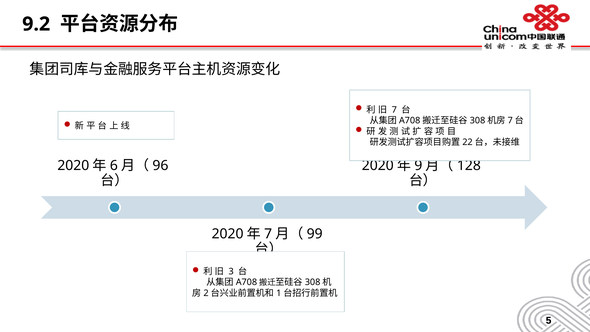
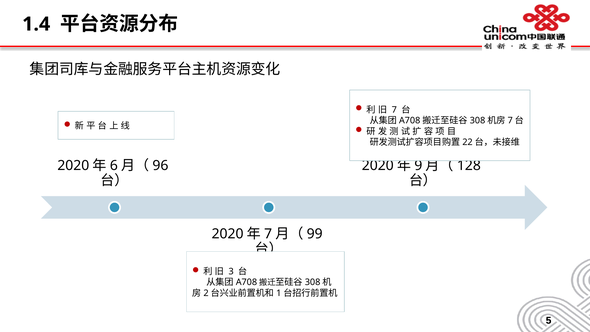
9.2: 9.2 -> 1.4
